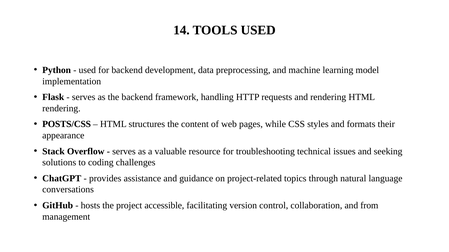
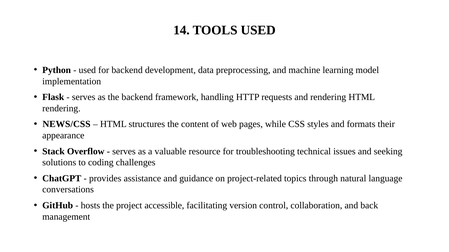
POSTS/CSS: POSTS/CSS -> NEWS/CSS
from: from -> back
